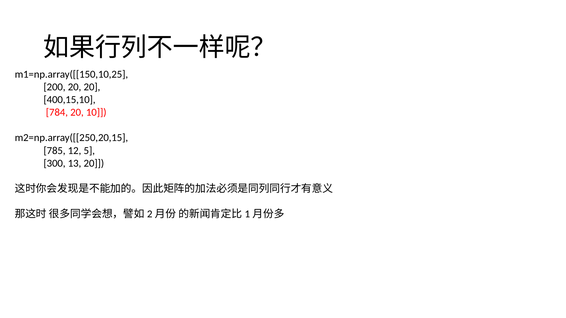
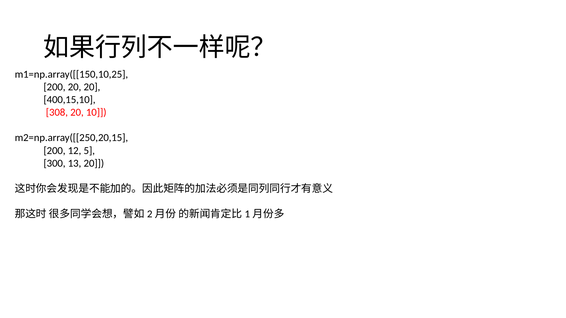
784: 784 -> 308
785 at (55, 151): 785 -> 200
